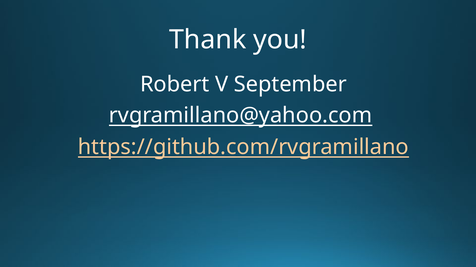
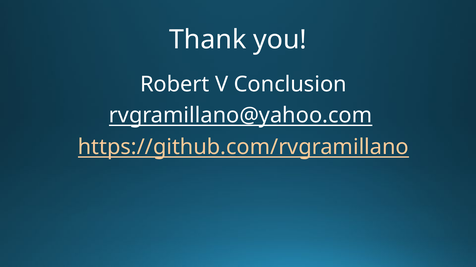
September: September -> Conclusion
